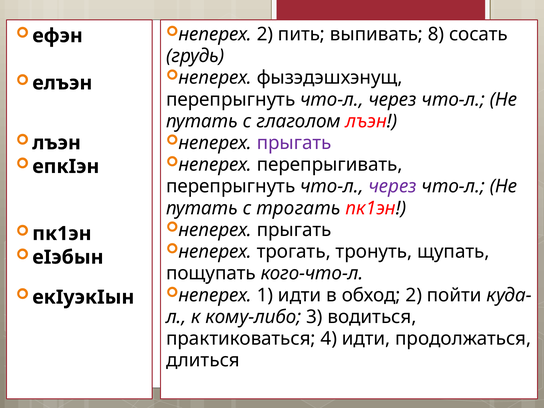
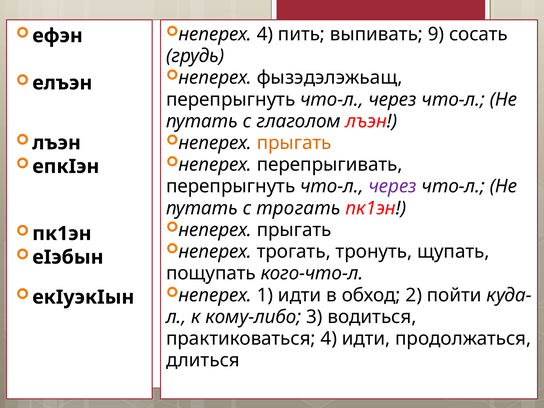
неперех 2: 2 -> 4
8: 8 -> 9
фызэдэшхэнущ: фызэдэшхэнущ -> фызэдэлэжьащ
прыгать at (294, 143) colour: purple -> orange
